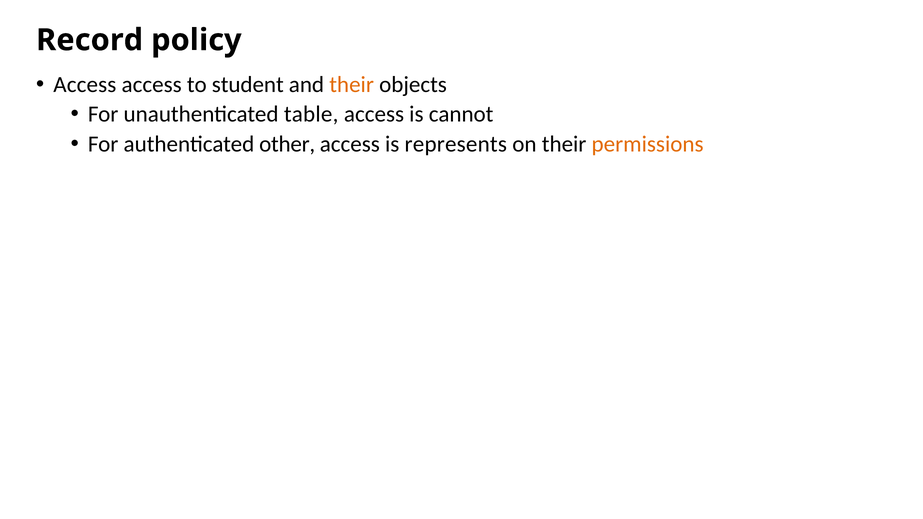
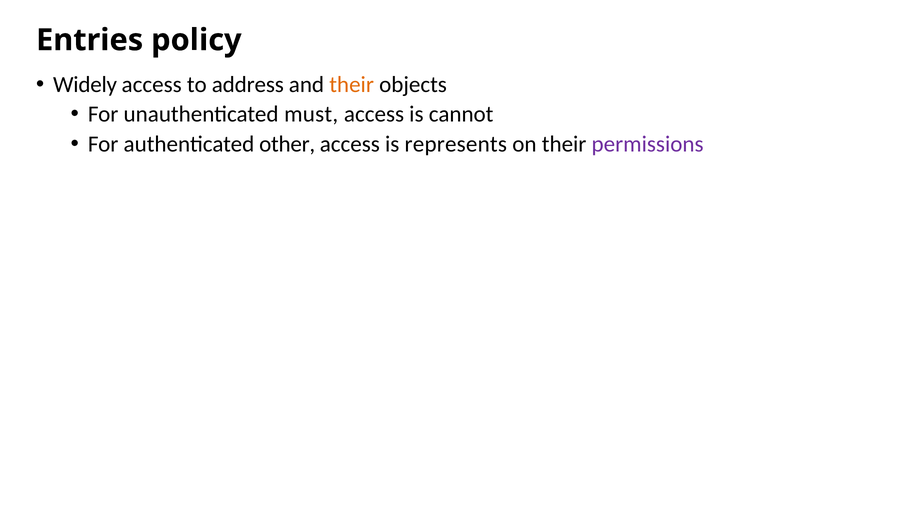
Record: Record -> Entries
Access at (85, 85): Access -> Widely
student: student -> address
table: table -> must
permissions colour: orange -> purple
